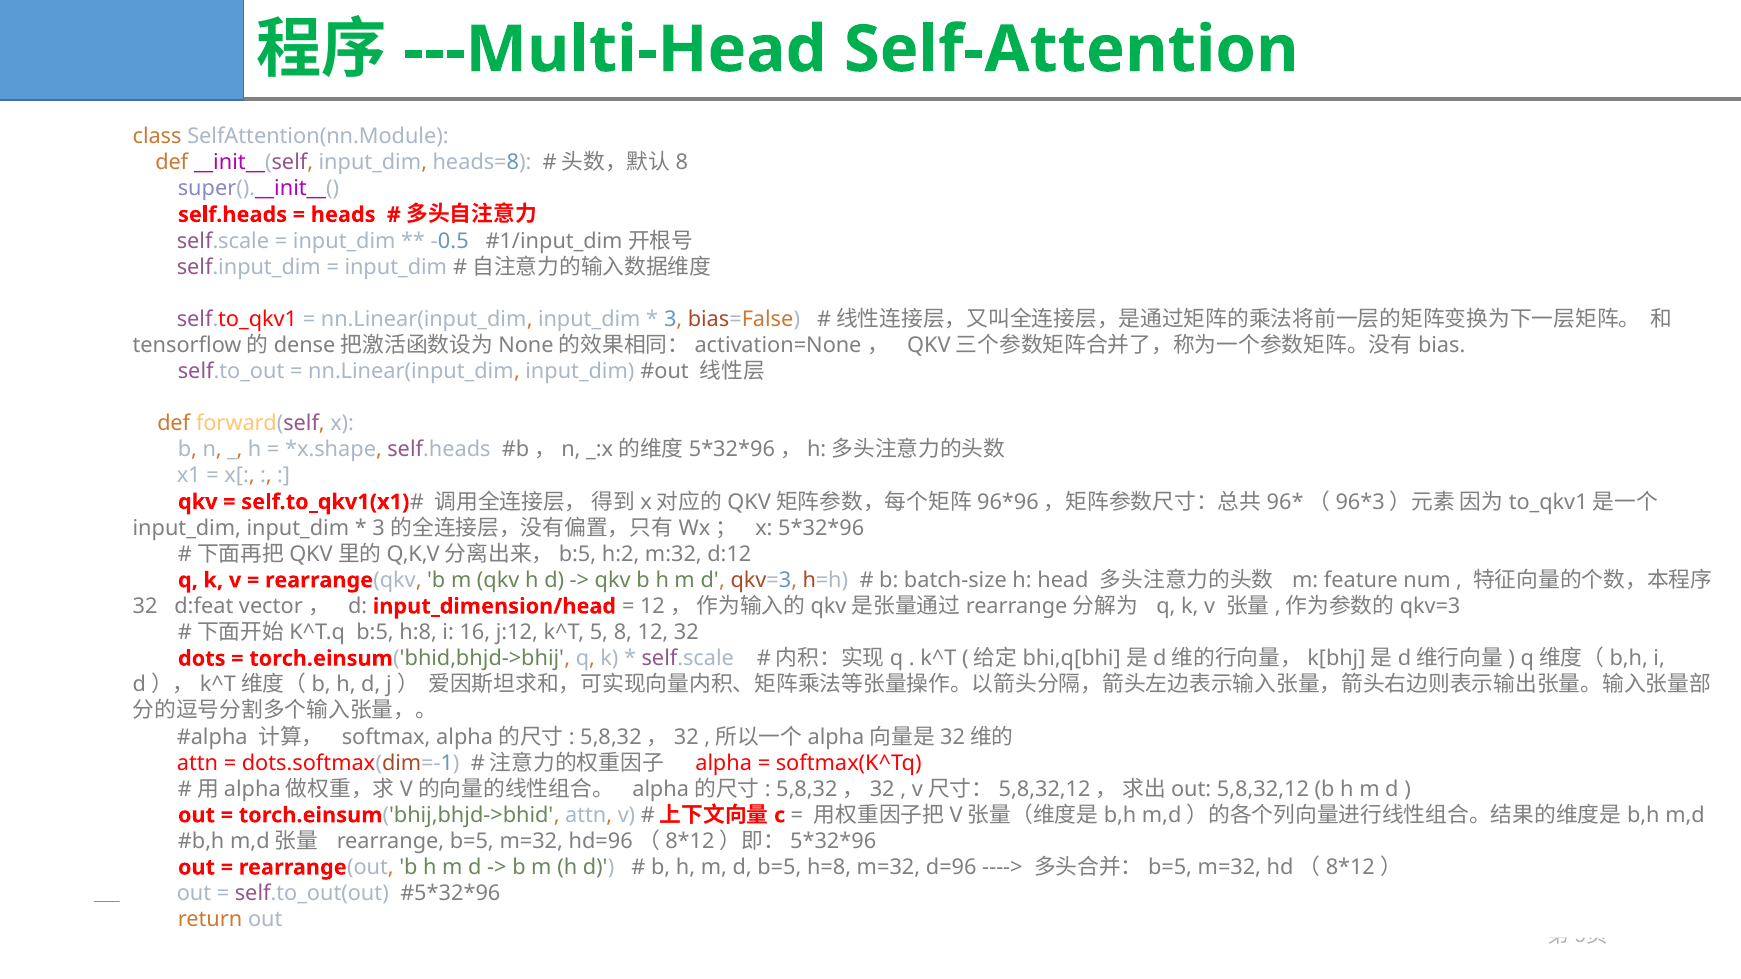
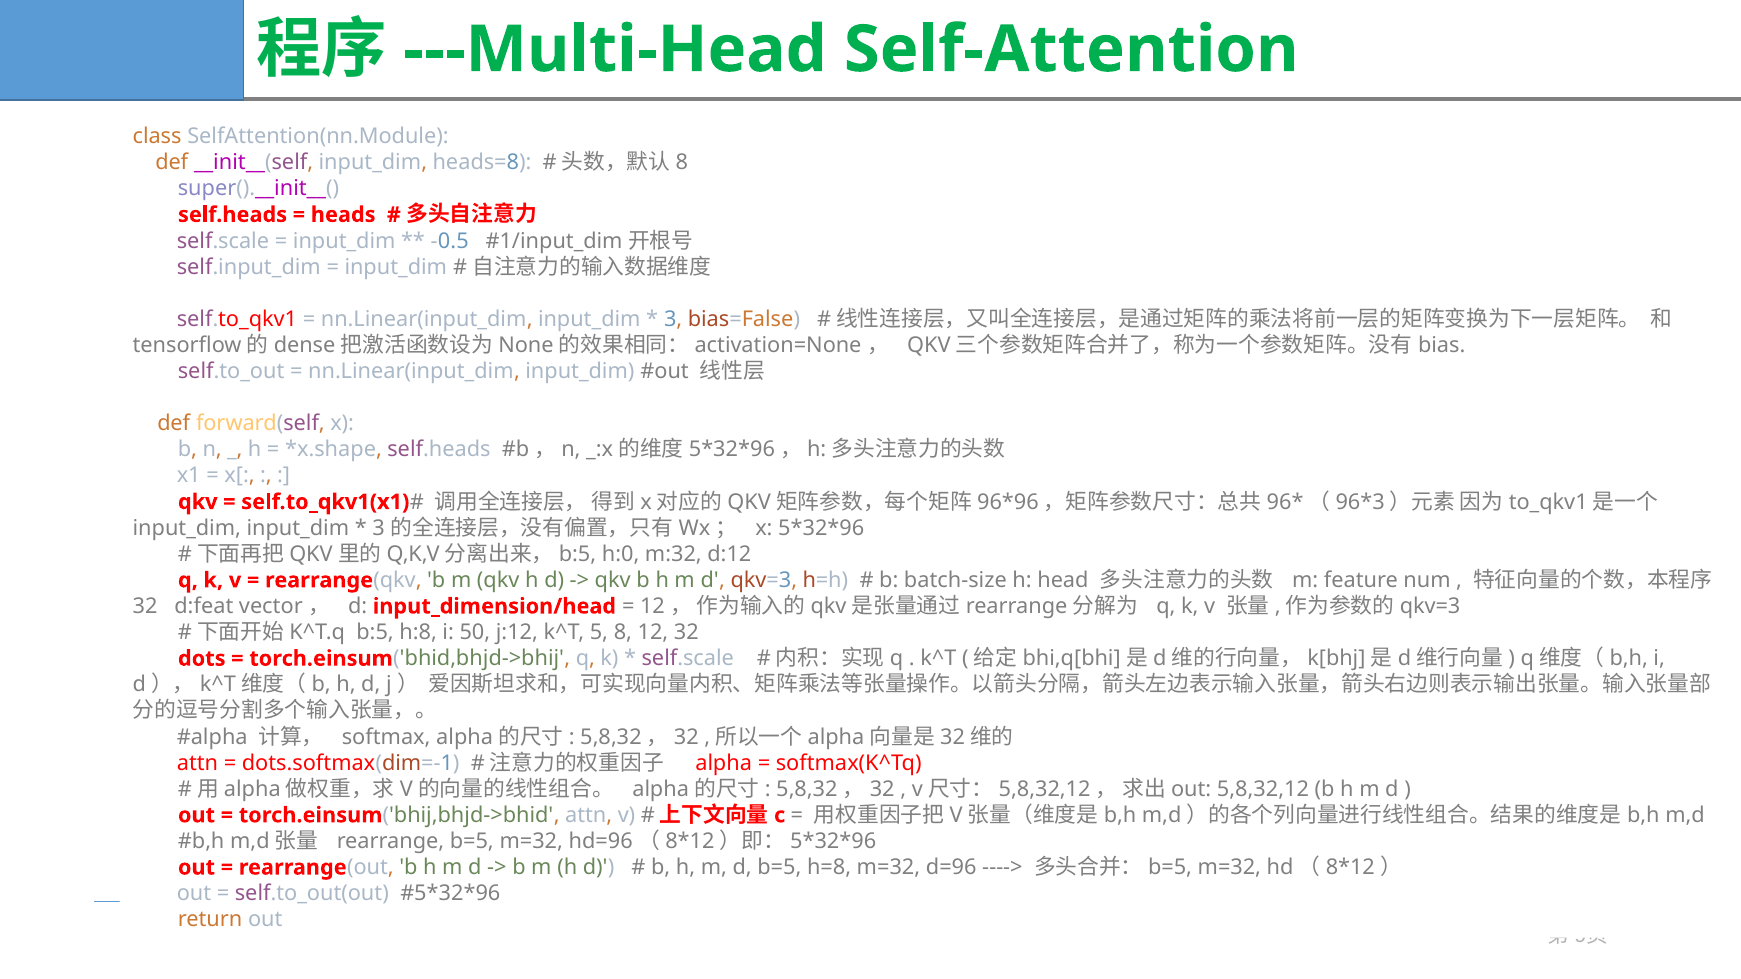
h:2: h:2 -> h:0
16: 16 -> 50
